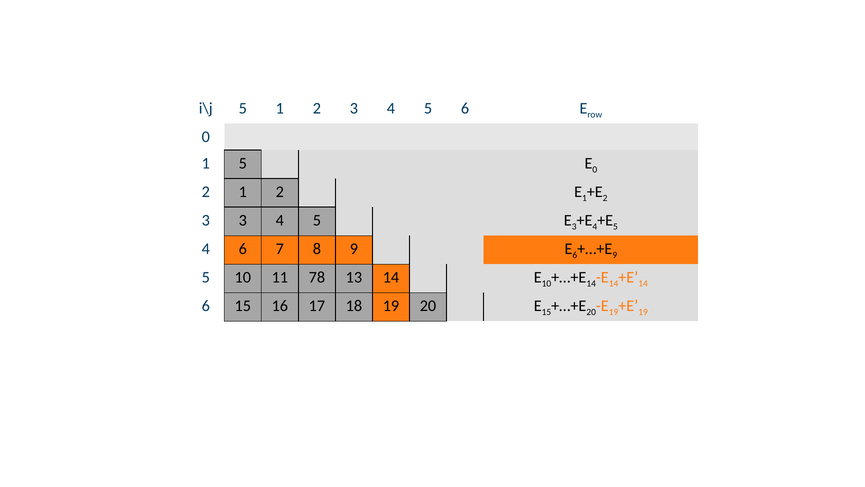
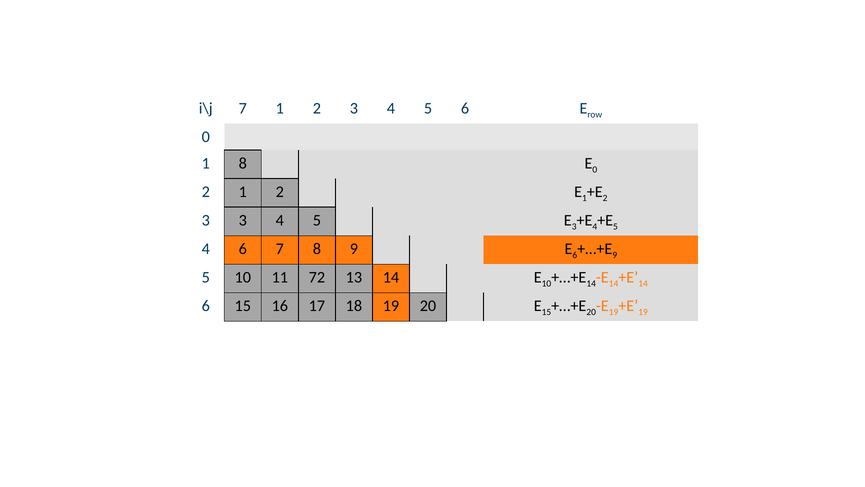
i\j 5: 5 -> 7
1 5: 5 -> 8
78: 78 -> 72
